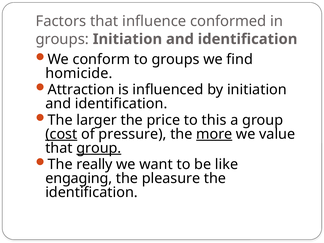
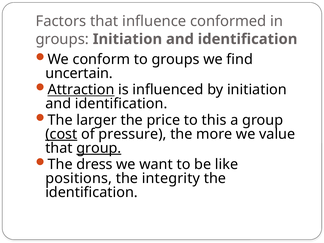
homicide: homicide -> uncertain
Attraction underline: none -> present
more underline: present -> none
really: really -> dress
engaging: engaging -> positions
pleasure: pleasure -> integrity
